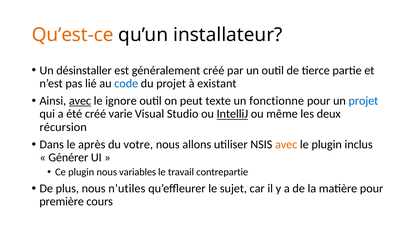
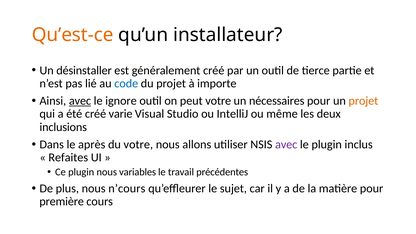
existant: existant -> importe
peut texte: texte -> votre
fonctionne: fonctionne -> nécessaires
projet at (363, 101) colour: blue -> orange
IntelliJ underline: present -> none
récursion: récursion -> inclusions
avec at (286, 145) colour: orange -> purple
Générer: Générer -> Refaites
contrepartie: contrepartie -> précédentes
n’utiles: n’utiles -> n’cours
